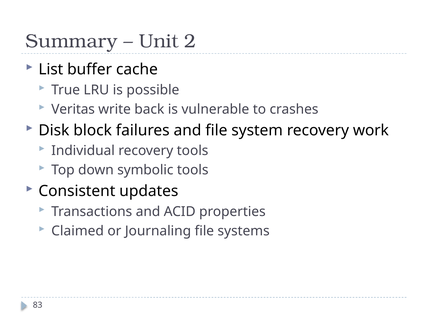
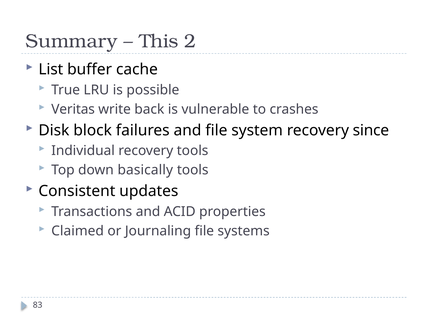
Unit: Unit -> This
work: work -> since
symbolic: symbolic -> basically
